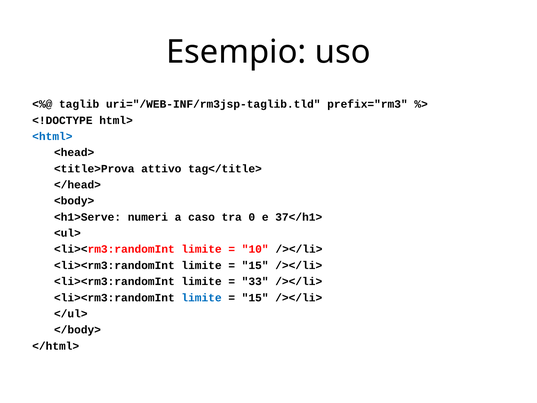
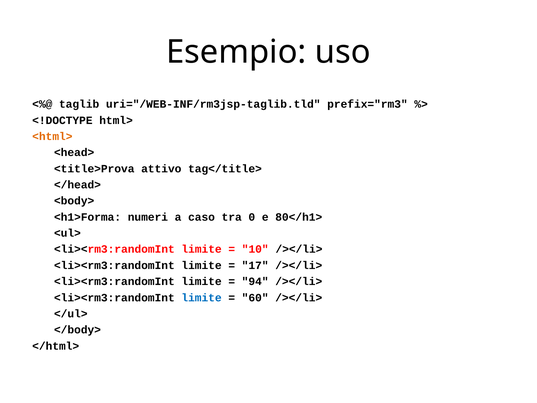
<html> colour: blue -> orange
<h1>Serve: <h1>Serve -> <h1>Forma
37</h1>: 37</h1> -> 80</h1>
15 at (255, 265): 15 -> 17
33: 33 -> 94
15 at (255, 297): 15 -> 60
